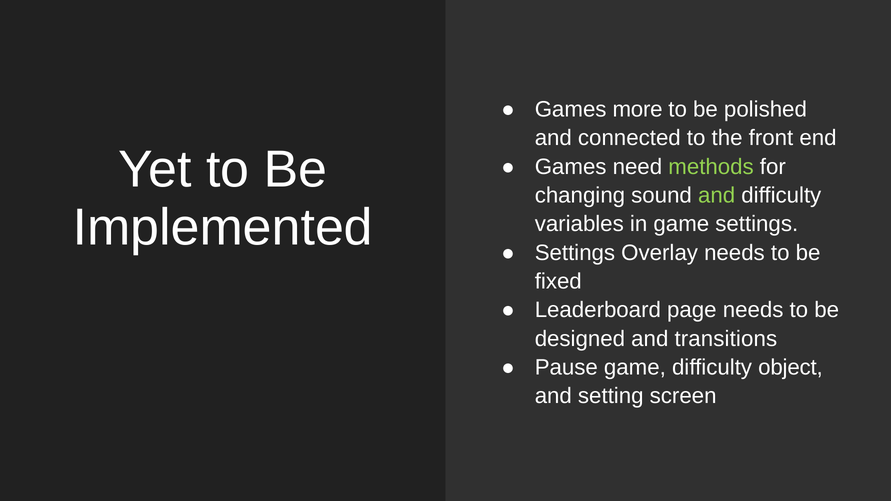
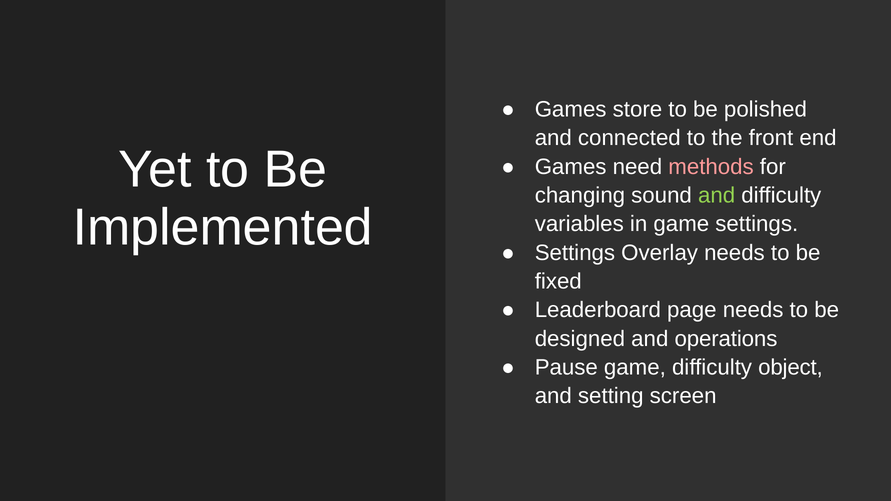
more: more -> store
methods colour: light green -> pink
transitions: transitions -> operations
